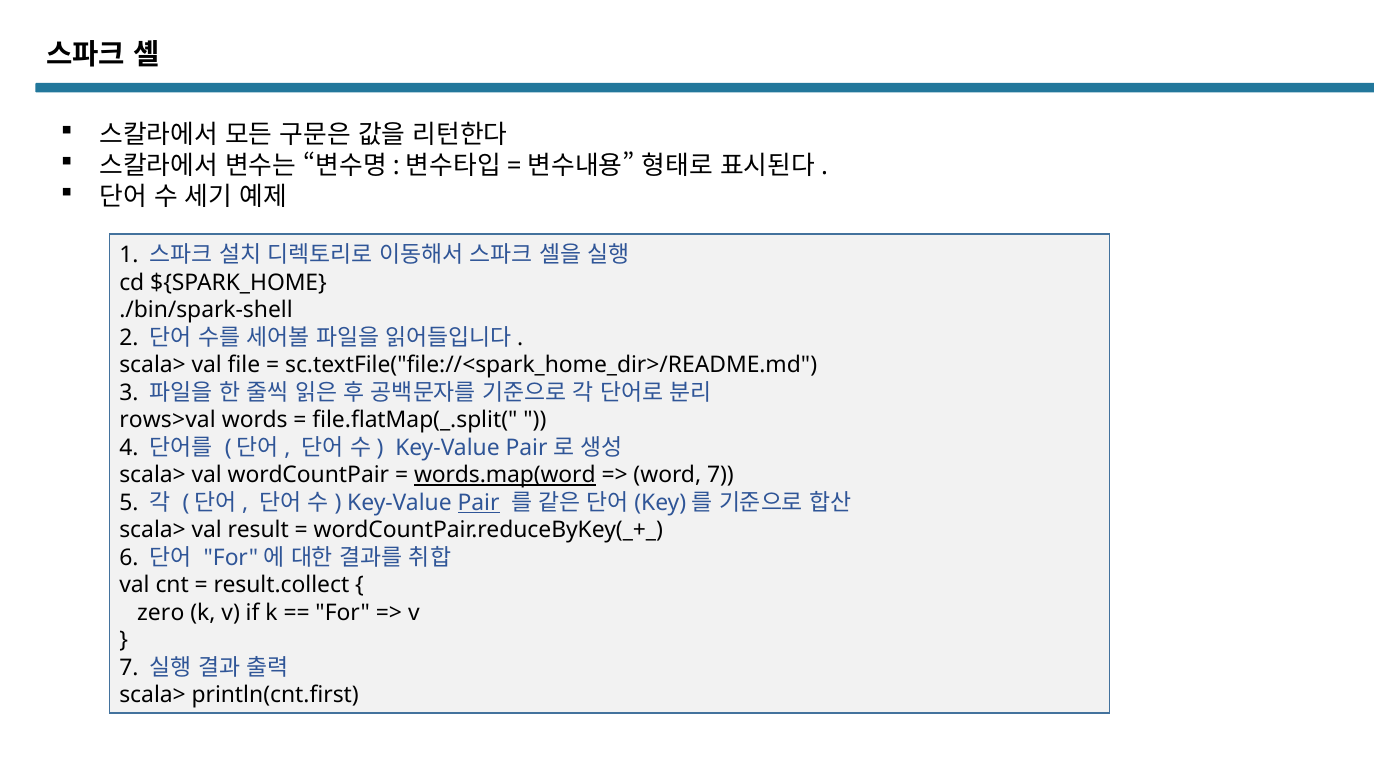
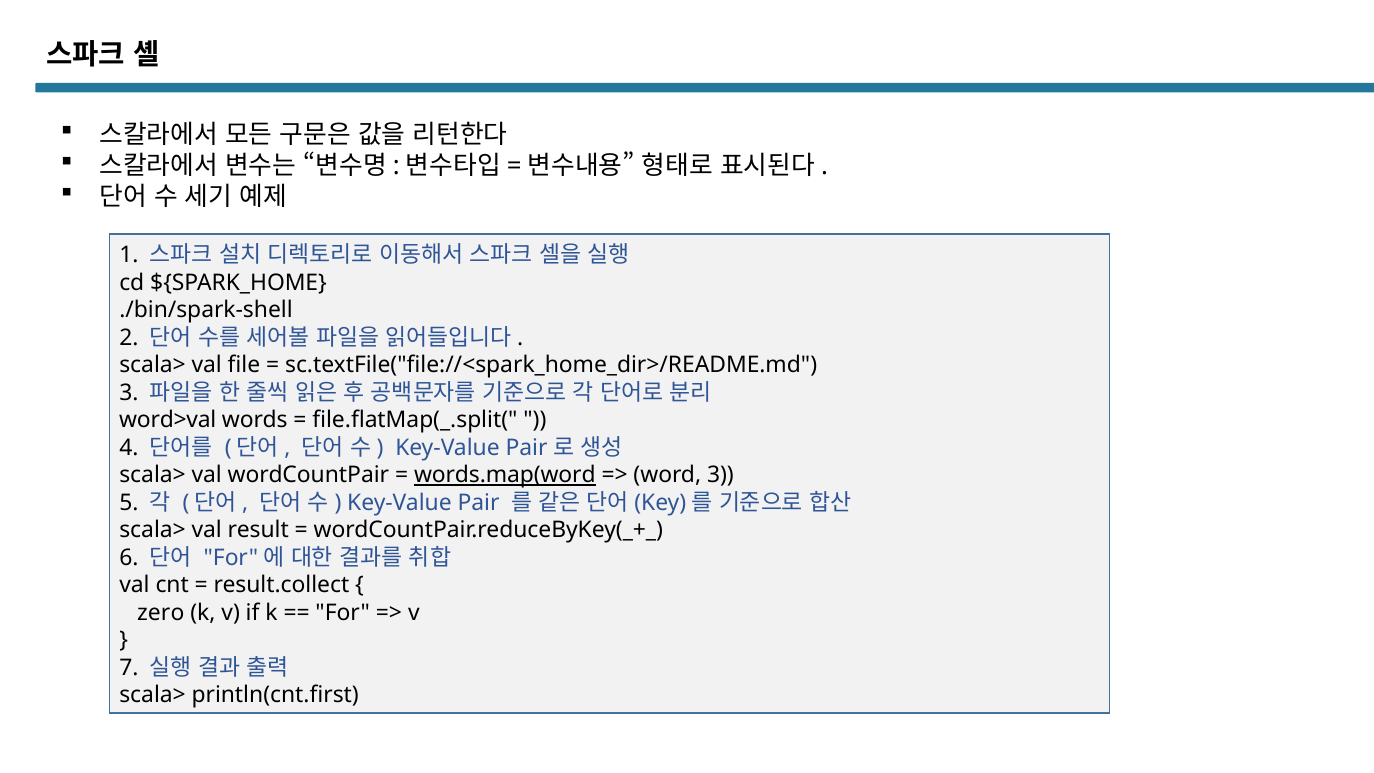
rows>val: rows>val -> word>val
word 7: 7 -> 3
Pair underline: present -> none
